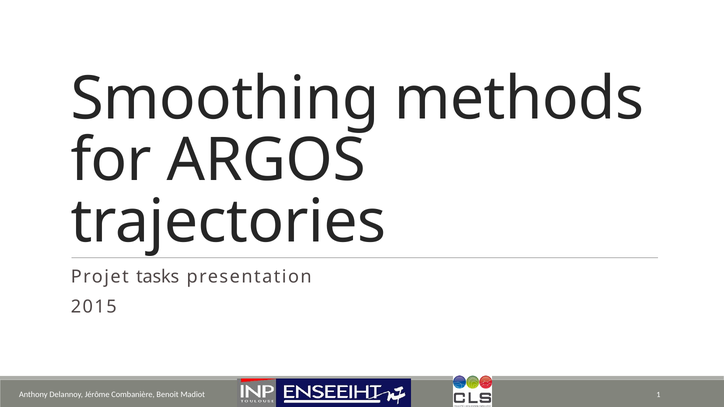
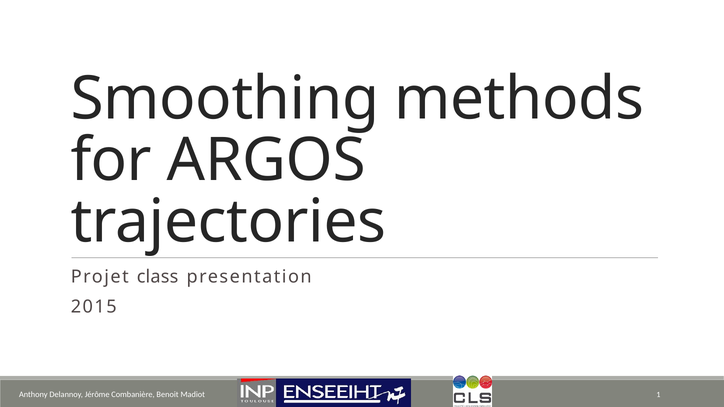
tasks: tasks -> class
